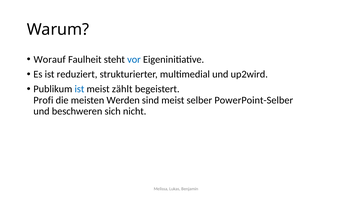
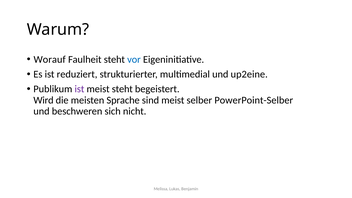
up2wird: up2wird -> up2eine
ist at (79, 89) colour: blue -> purple
meist zählt: zählt -> steht
Profi: Profi -> Wird
Werden: Werden -> Sprache
